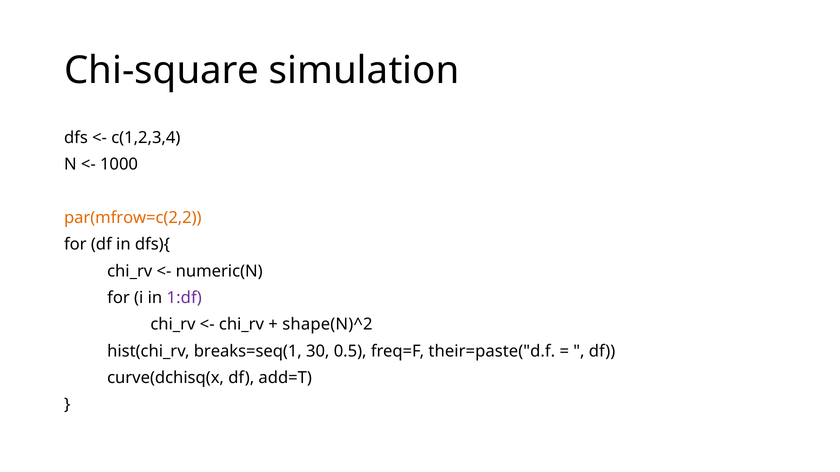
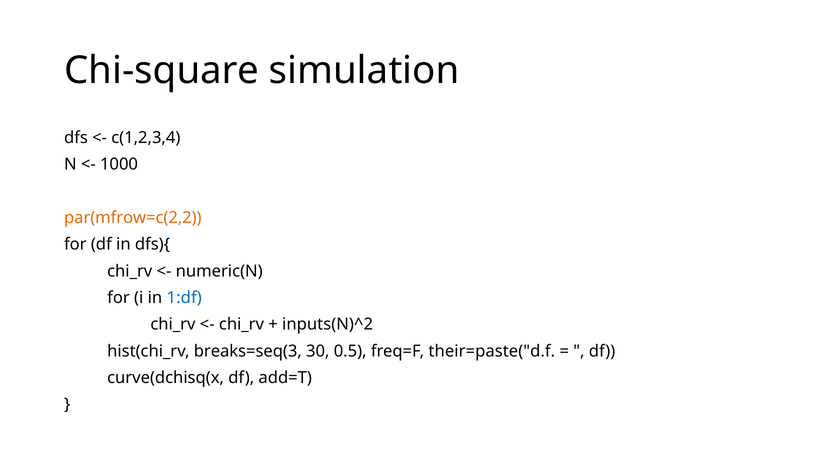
1:df colour: purple -> blue
shape(N)^2: shape(N)^2 -> inputs(N)^2
breaks=seq(1: breaks=seq(1 -> breaks=seq(3
